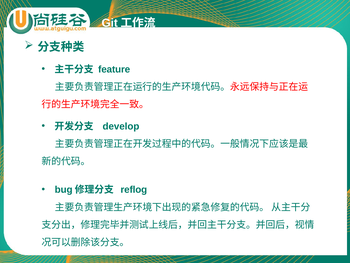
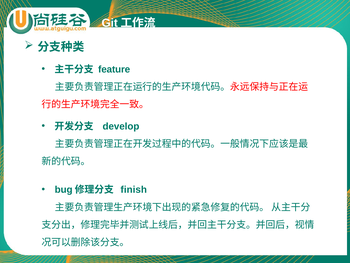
reflog: reflog -> finish
